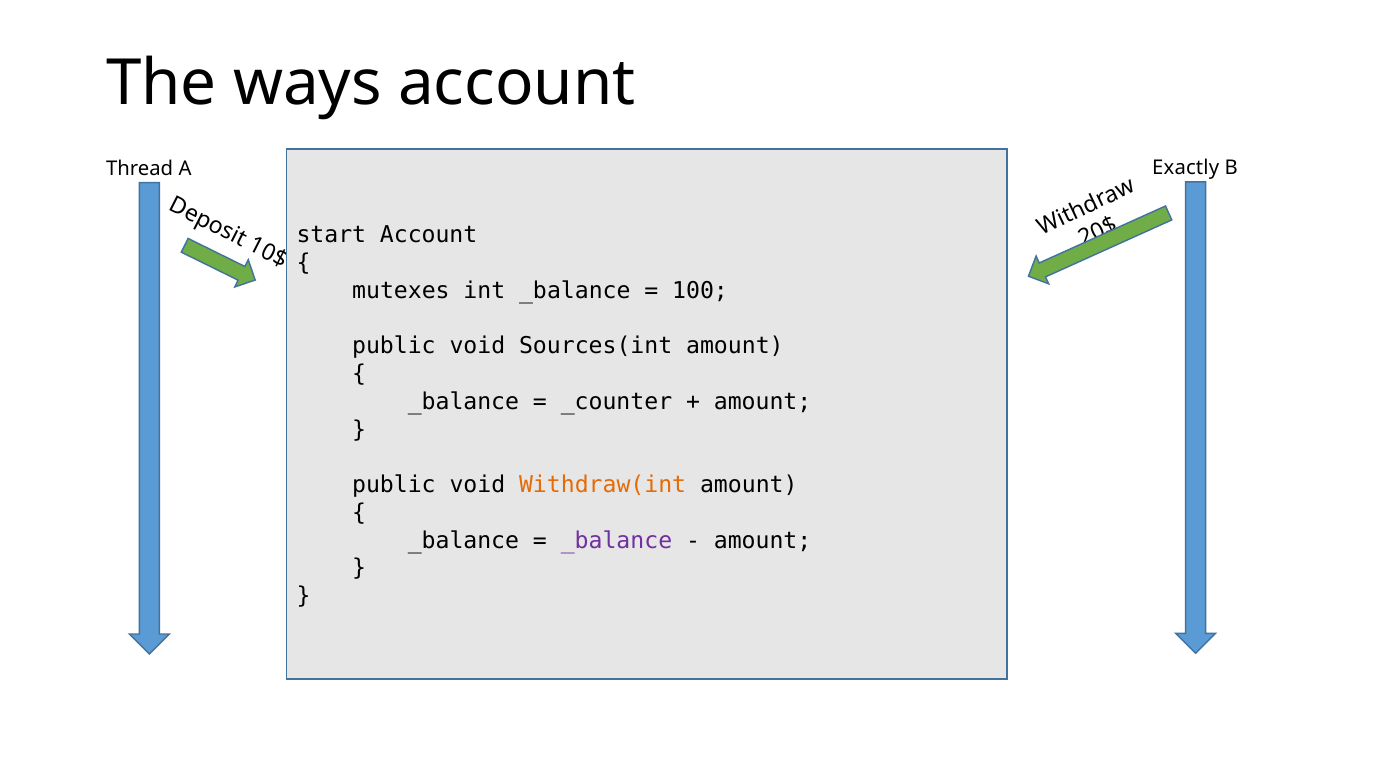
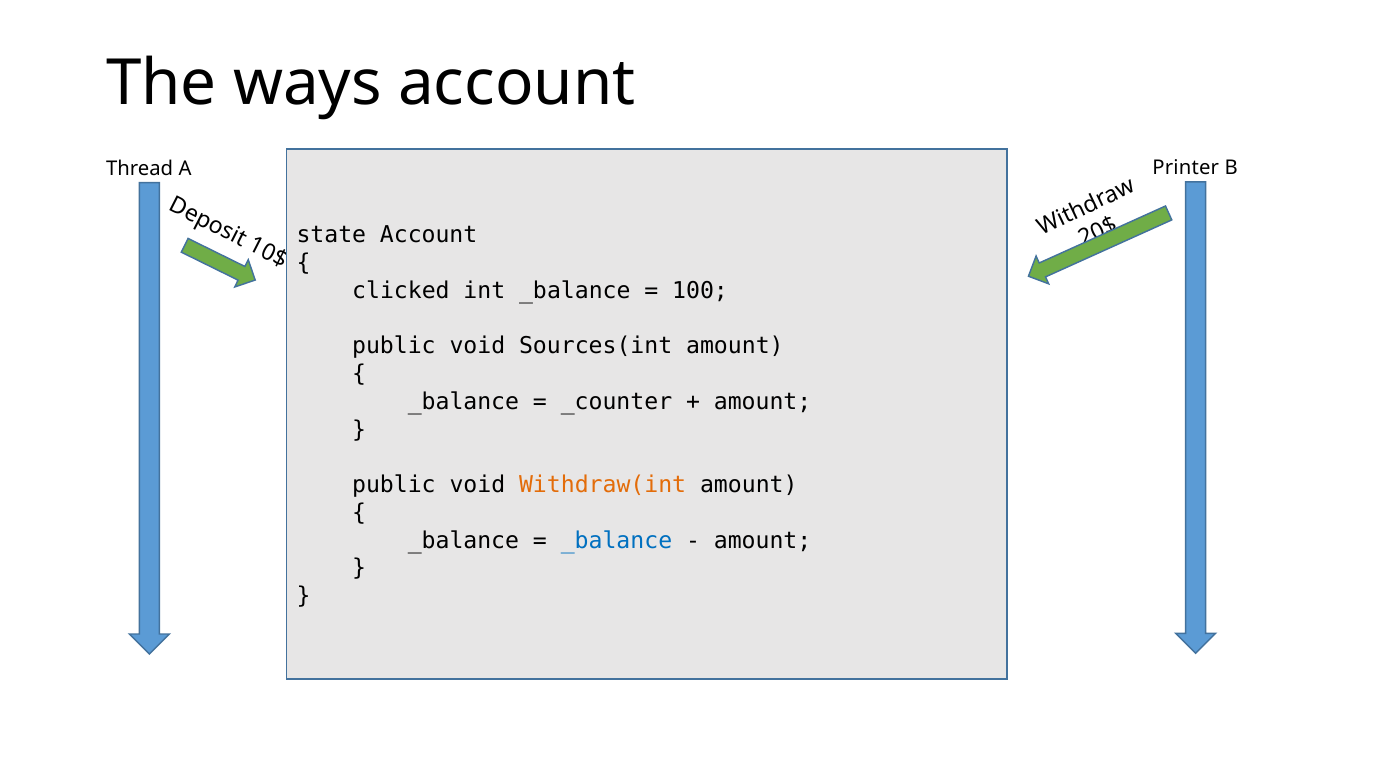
Exactly: Exactly -> Printer
start: start -> state
mutexes: mutexes -> clicked
_balance at (616, 541) colour: purple -> blue
